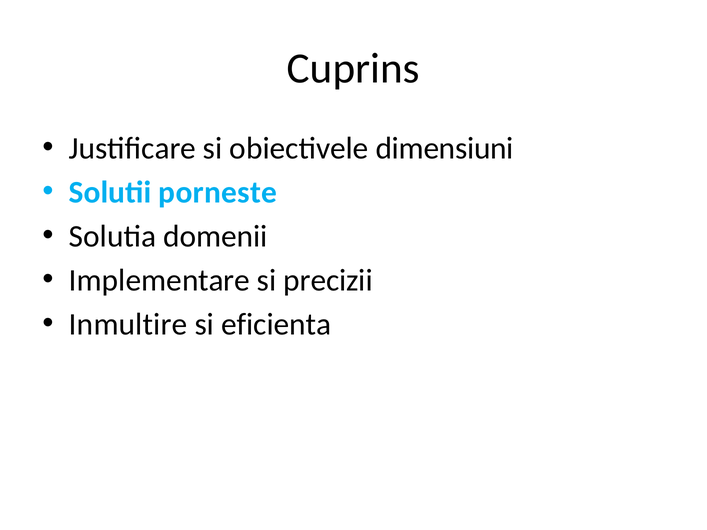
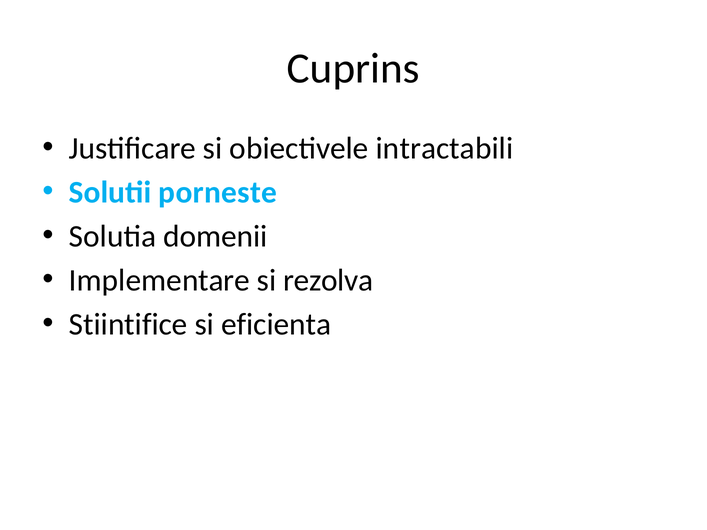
dimensiuni: dimensiuni -> intractabili
precizii: precizii -> rezolva
Inmultire: Inmultire -> Stiintifice
